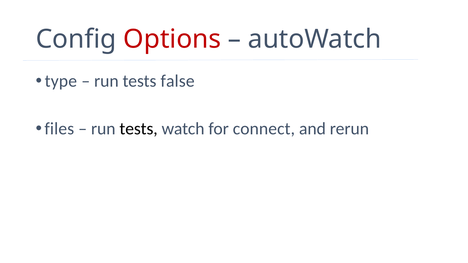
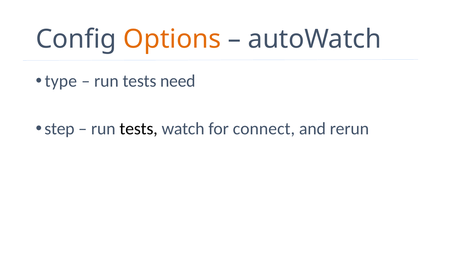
Options colour: red -> orange
false: false -> need
files: files -> step
